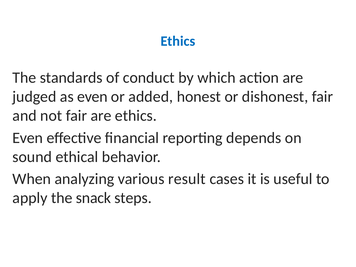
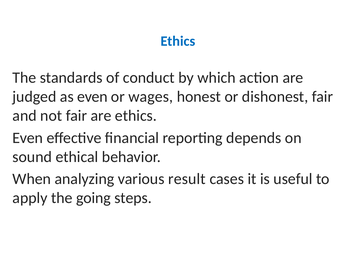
added: added -> wages
snack: snack -> going
